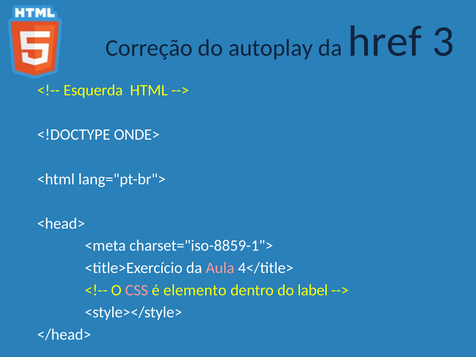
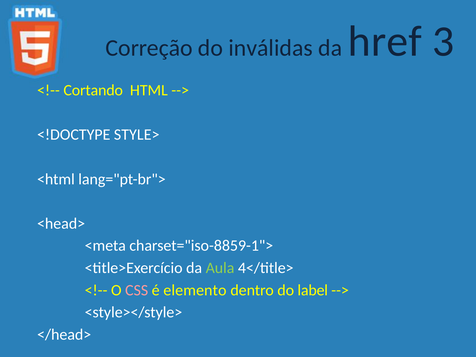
autoplay: autoplay -> inválidas
Esquerda: Esquerda -> Cortando
ONDE>: ONDE> -> STYLE>
Aula colour: pink -> light green
